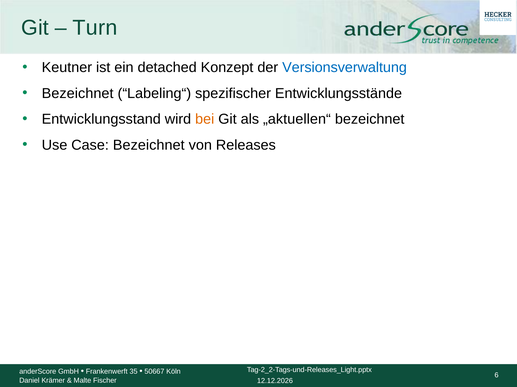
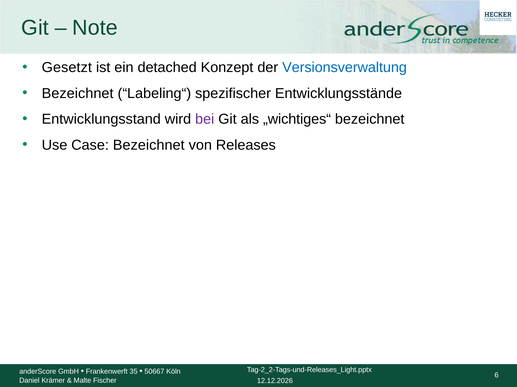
Turn: Turn -> Note
Keutner: Keutner -> Gesetzt
bei colour: orange -> purple
„aktuellen“: „aktuellen“ -> „wichtiges“
